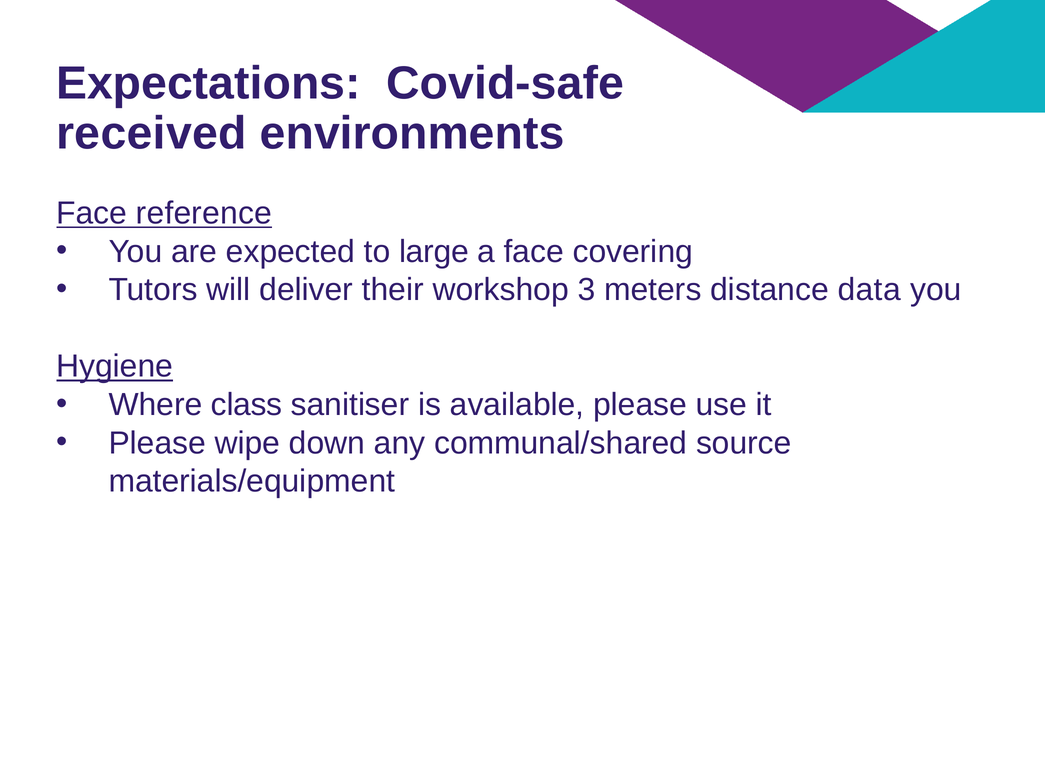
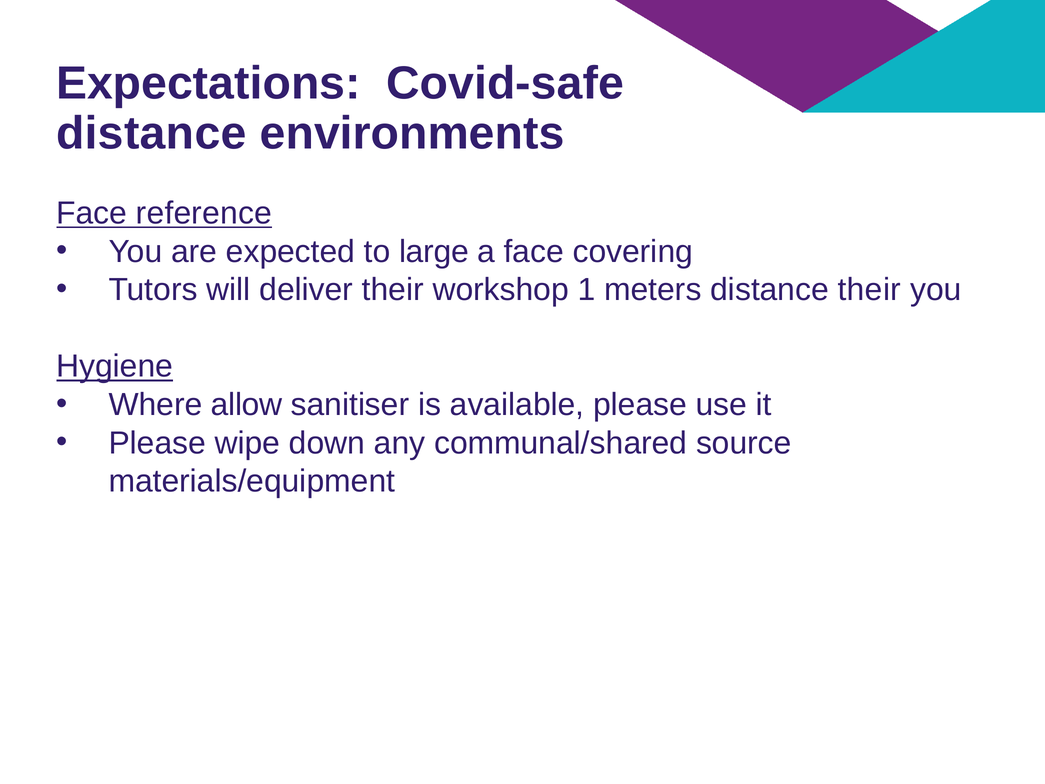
received at (151, 133): received -> distance
3: 3 -> 1
distance data: data -> their
class: class -> allow
